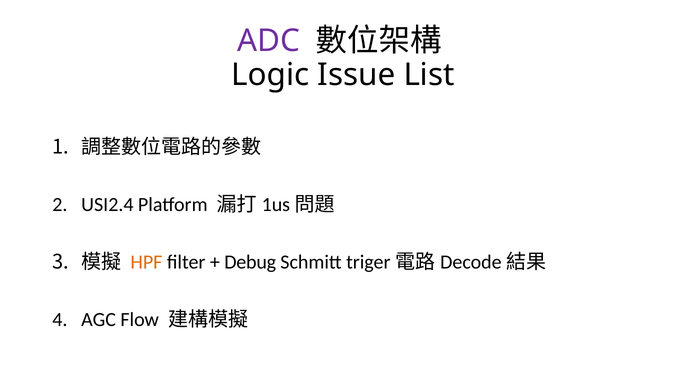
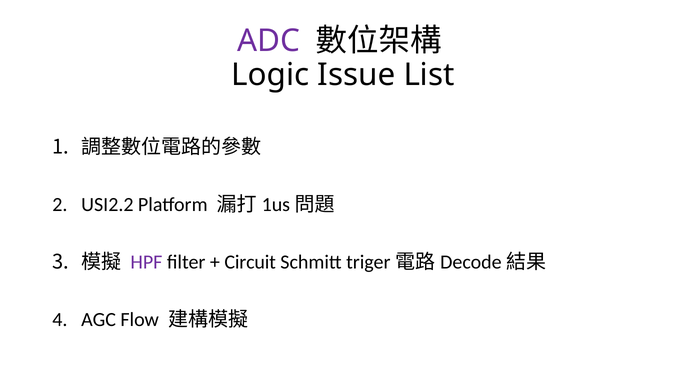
USI2.4: USI2.4 -> USI2.2
HPF colour: orange -> purple
Debug: Debug -> Circuit
